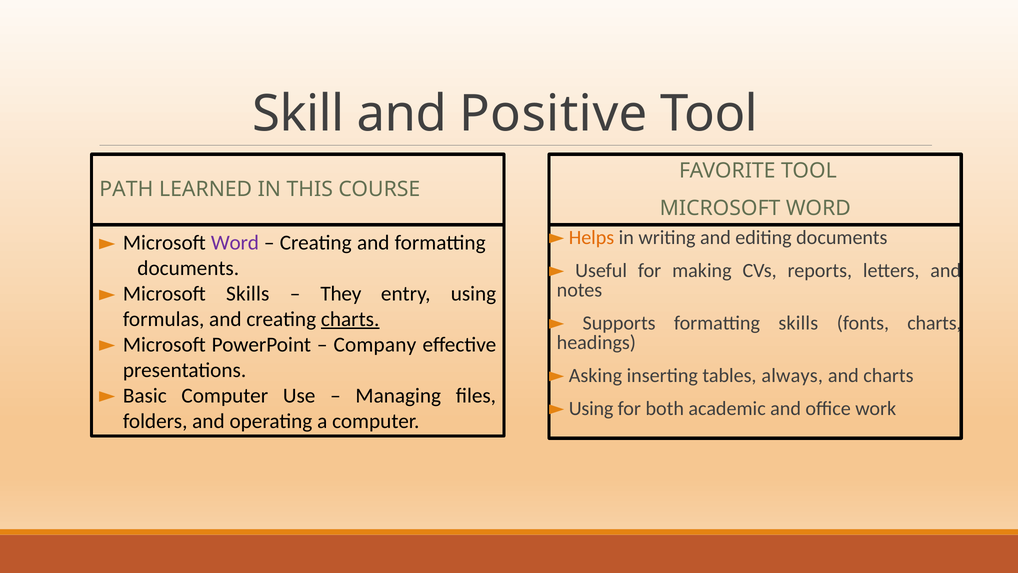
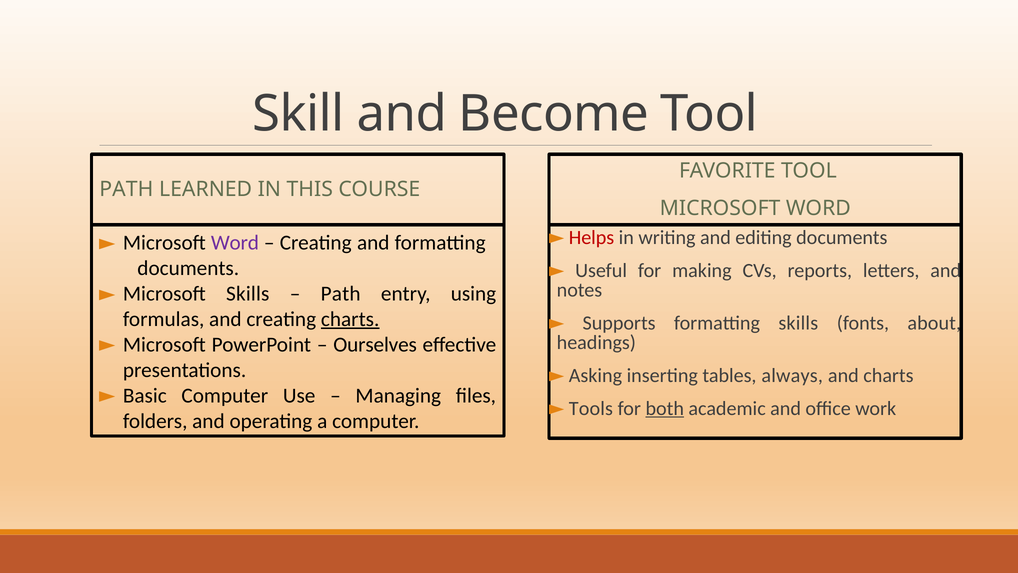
Positive: Positive -> Become
Helps colour: orange -> red
They at (341, 294): They -> Path
fonts charts: charts -> about
Company: Company -> Ourselves
Using at (591, 408): Using -> Tools
both underline: none -> present
